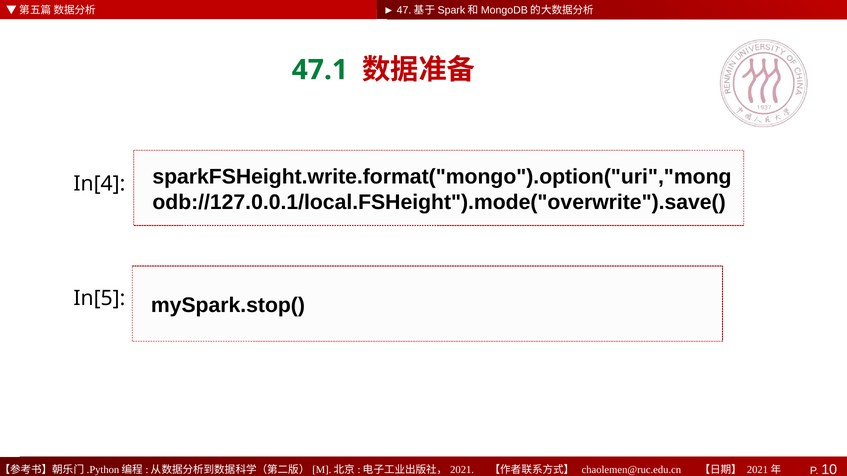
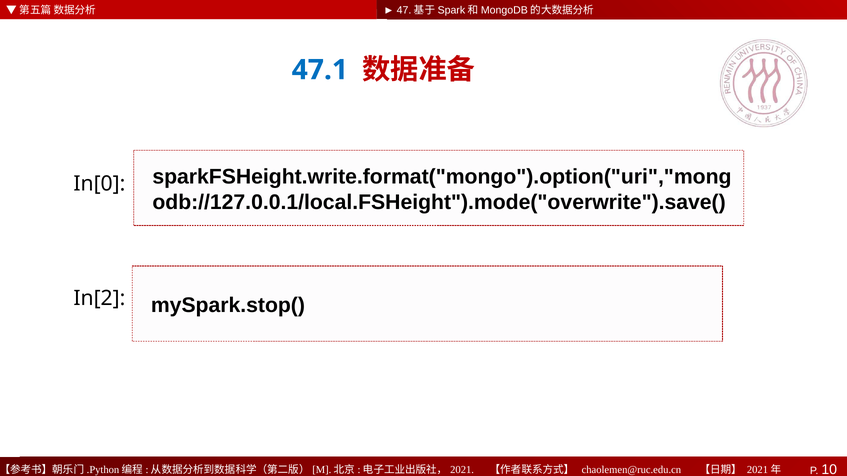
47.1 colour: green -> blue
In[4: In[4 -> In[0
In[5: In[5 -> In[2
